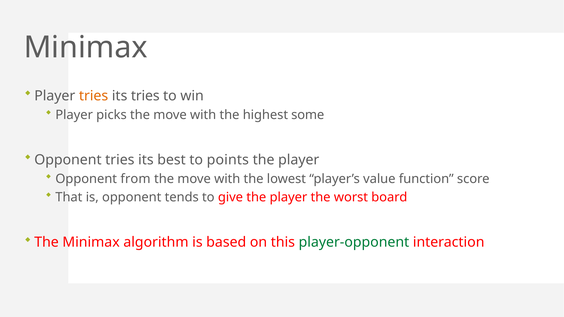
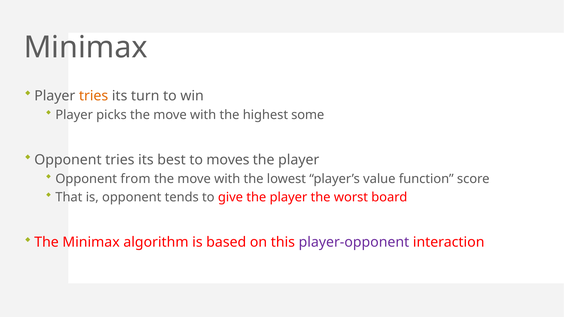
its tries: tries -> turn
points: points -> moves
player-opponent colour: green -> purple
